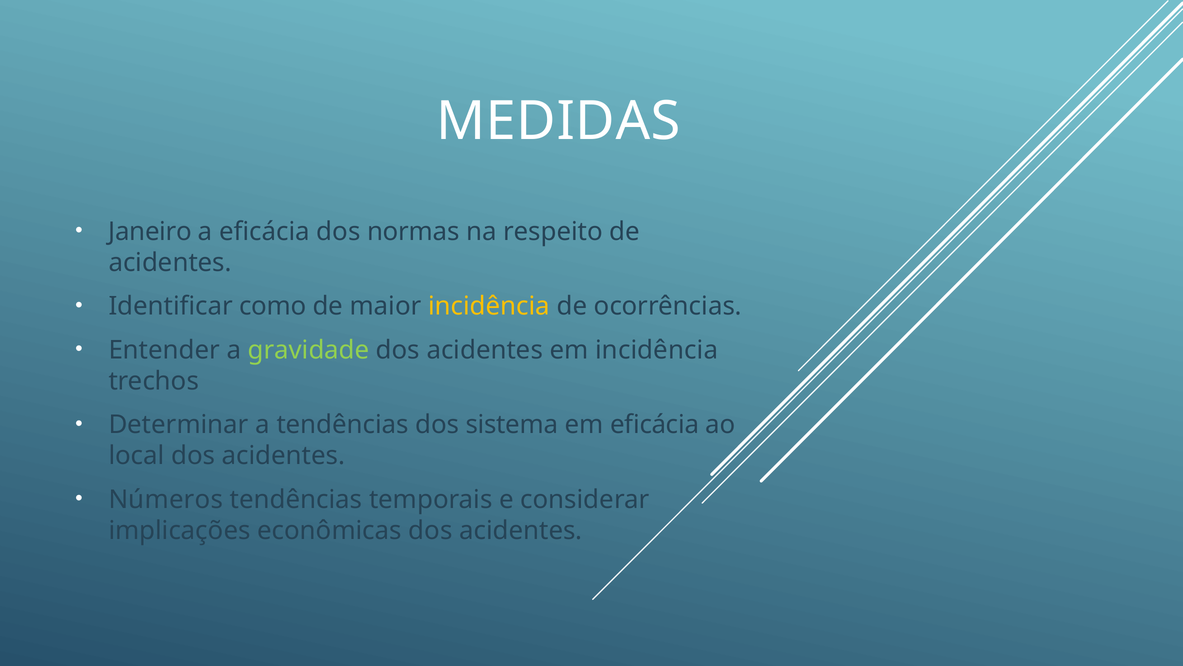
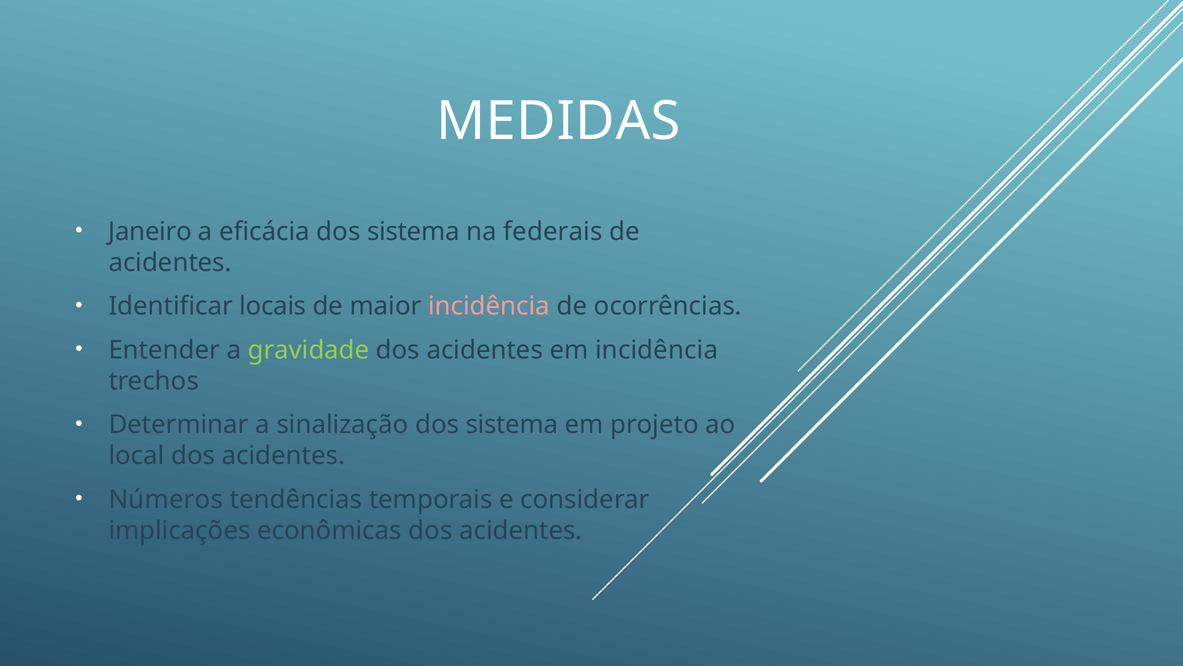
eficácia dos normas: normas -> sistema
respeito: respeito -> federais
como: como -> locais
incidência at (489, 306) colour: yellow -> pink
a tendências: tendências -> sinalização
em eficácia: eficácia -> projeto
